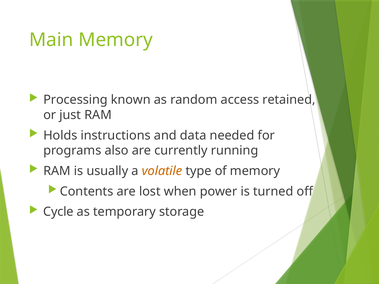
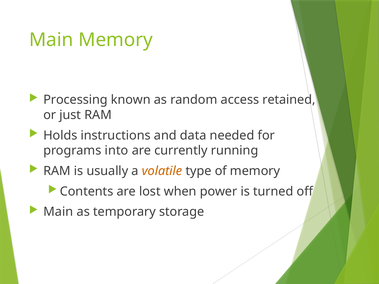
also: also -> into
Cycle at (58, 212): Cycle -> Main
